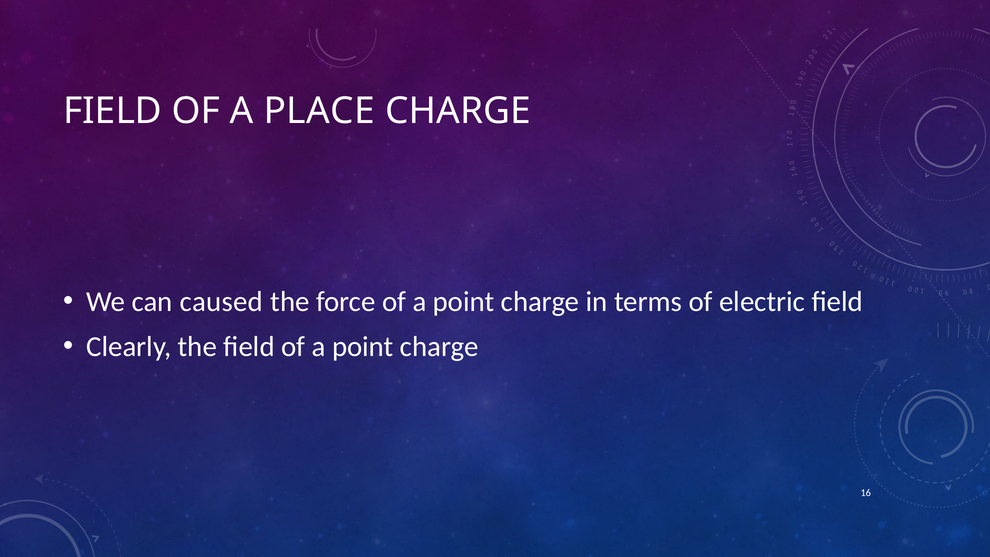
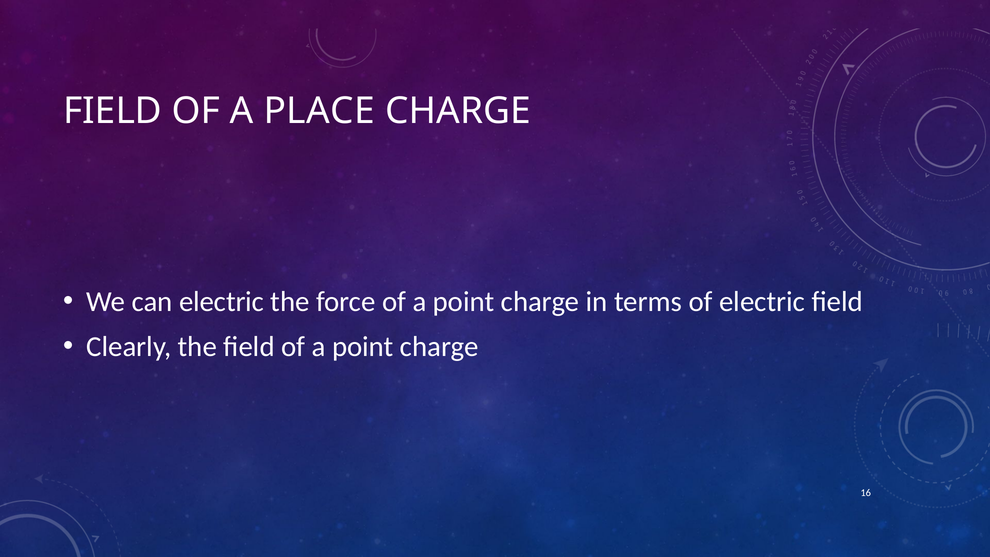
can caused: caused -> electric
